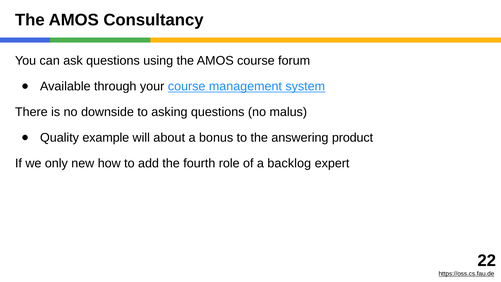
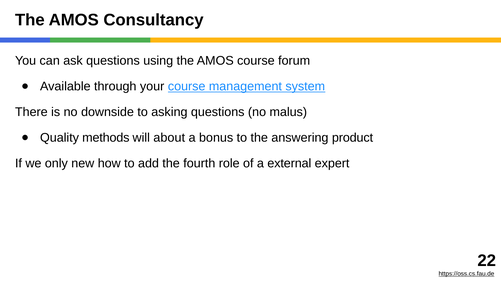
example: example -> methods
backlog: backlog -> external
